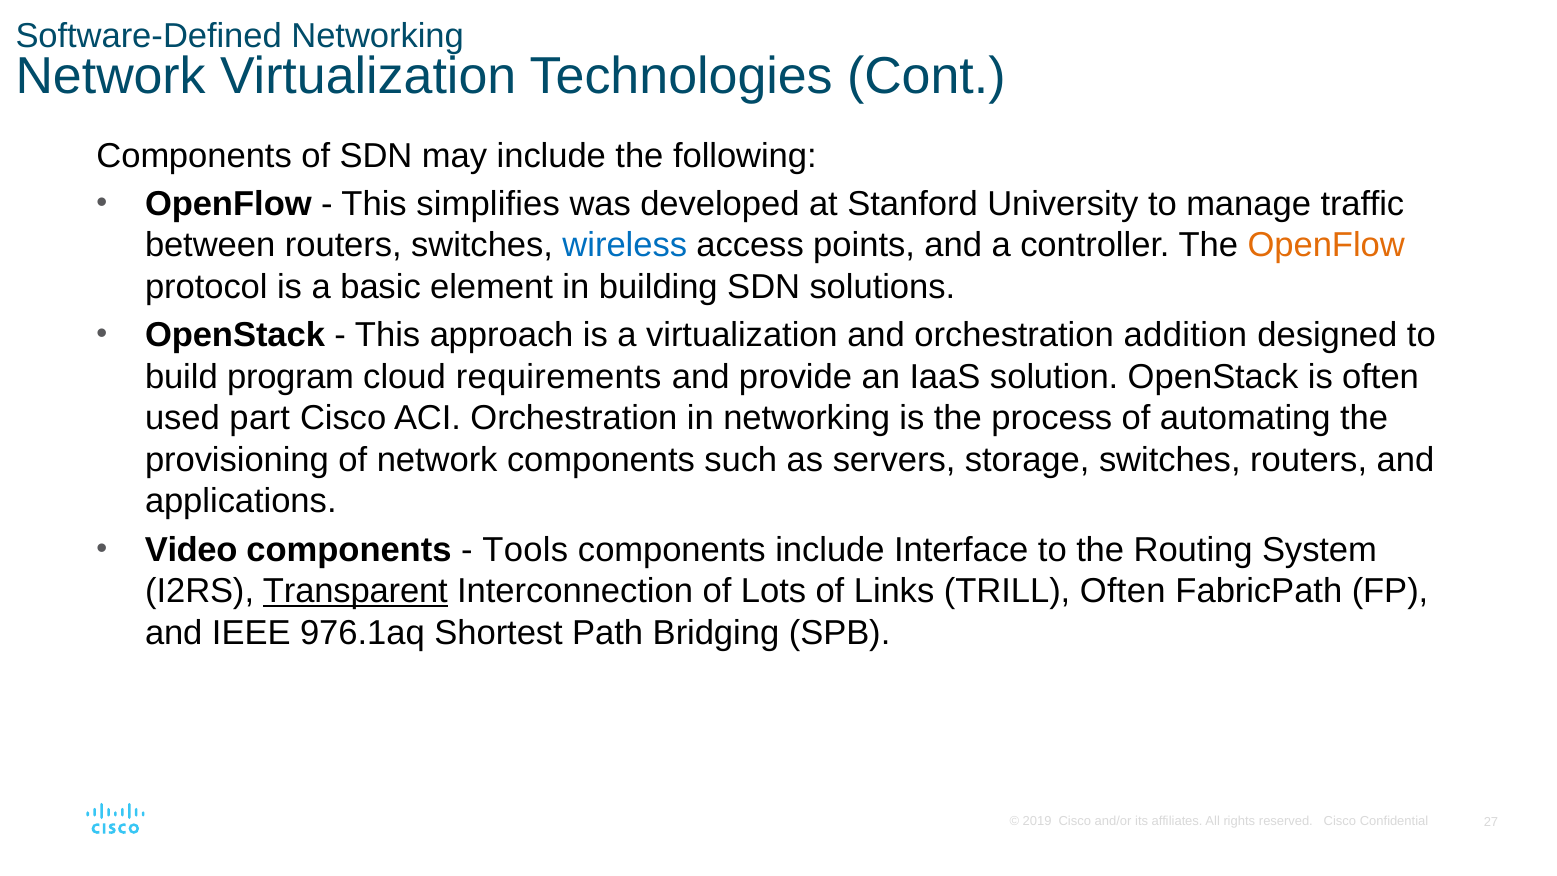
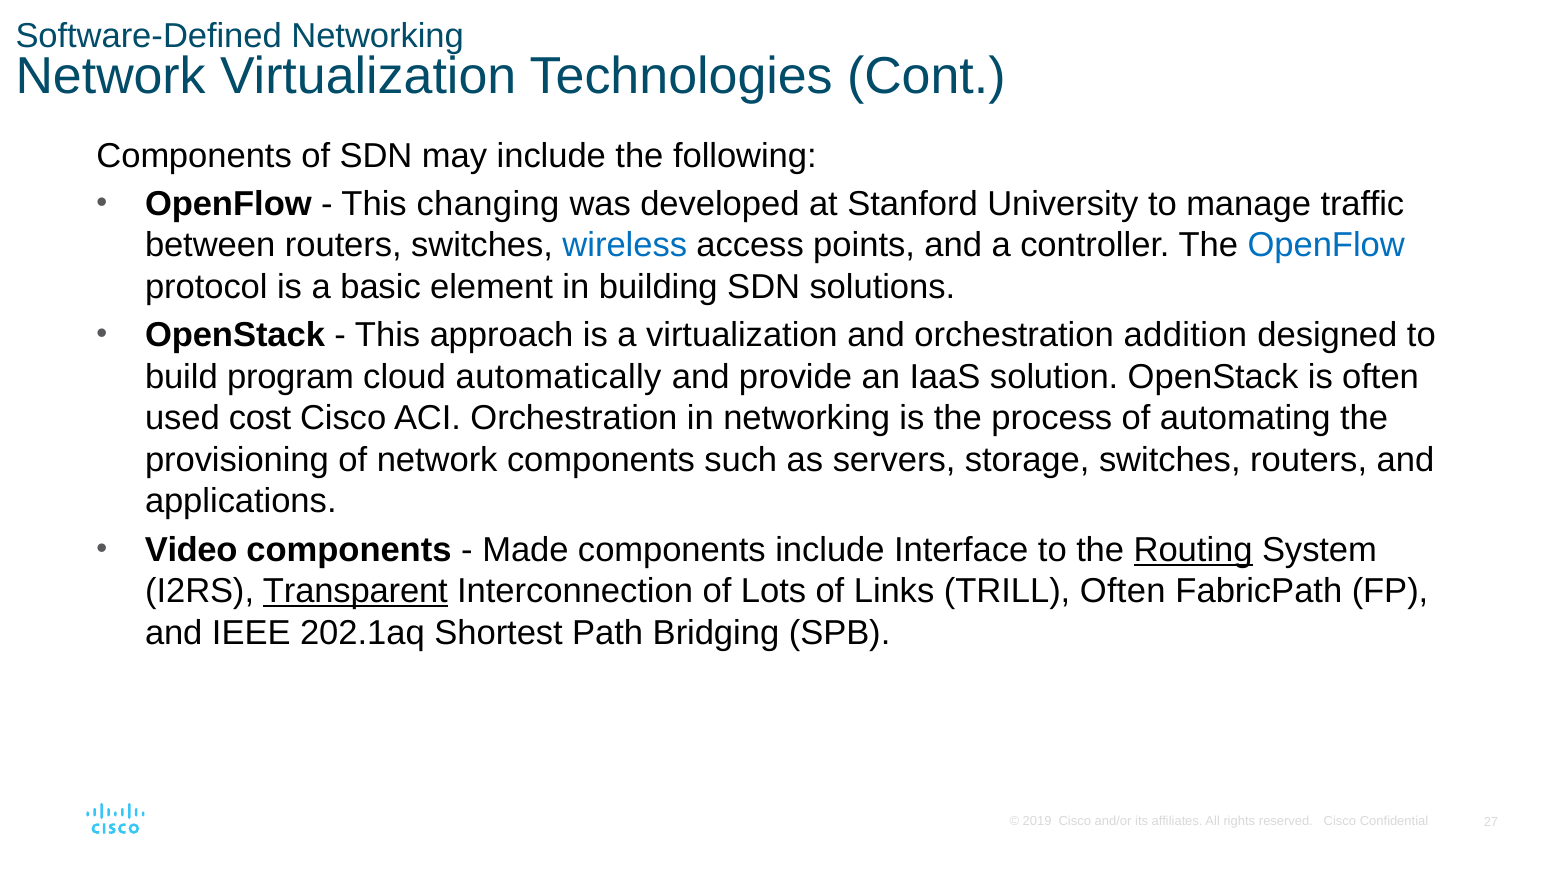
simplifies: simplifies -> changing
OpenFlow at (1326, 245) colour: orange -> blue
requirements: requirements -> automatically
part: part -> cost
Tools: Tools -> Made
Routing underline: none -> present
976.1aq: 976.1aq -> 202.1aq
